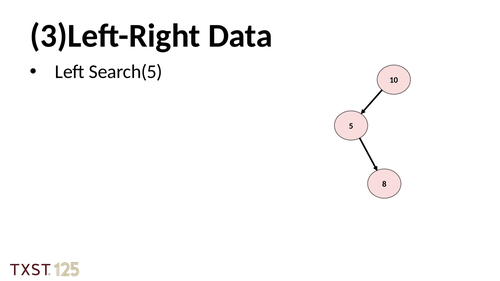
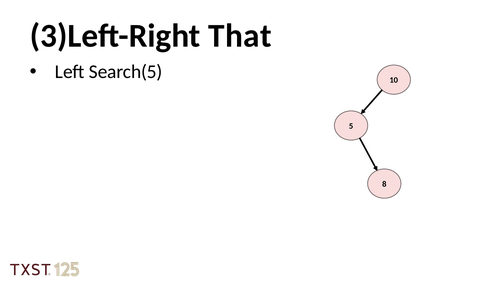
Data: Data -> That
